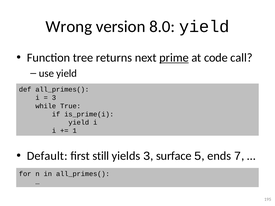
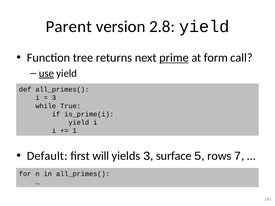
Wrong: Wrong -> Parent
8.0: 8.0 -> 2.8
code: code -> form
use underline: none -> present
still: still -> will
ends: ends -> rows
